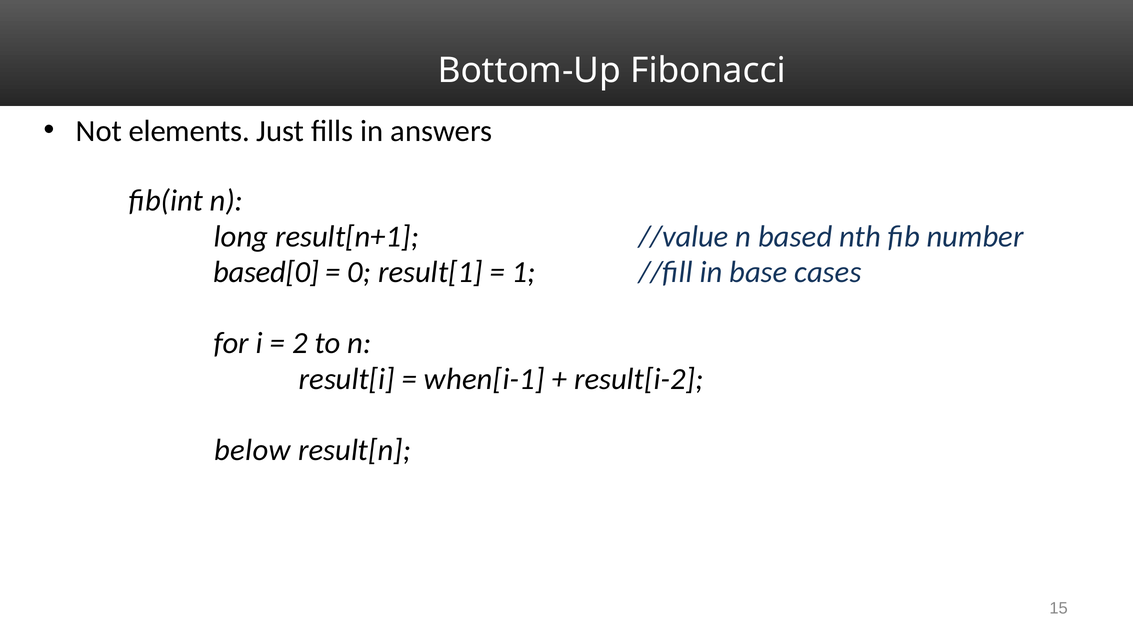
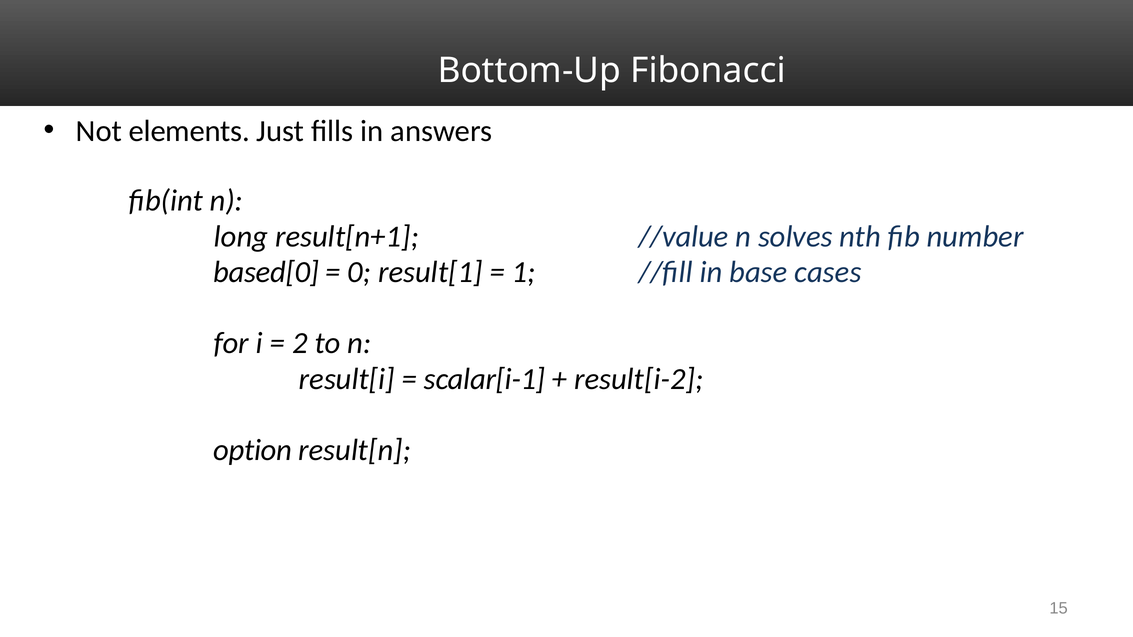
based: based -> solves
when[i-1: when[i-1 -> scalar[i-1
below: below -> option
